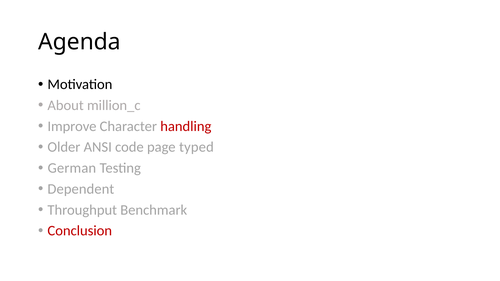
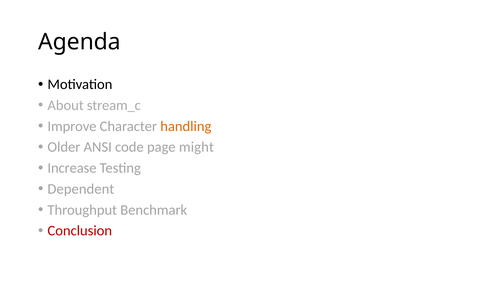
million_c: million_c -> stream_c
handling colour: red -> orange
typed: typed -> might
German: German -> Increase
